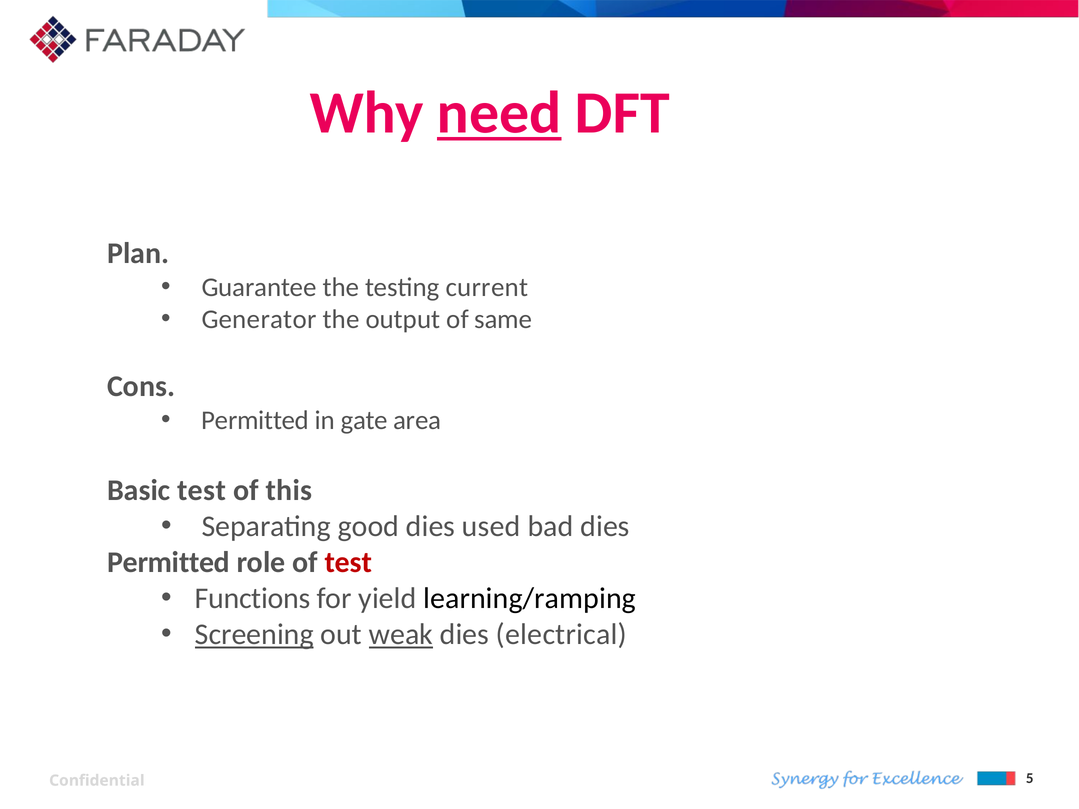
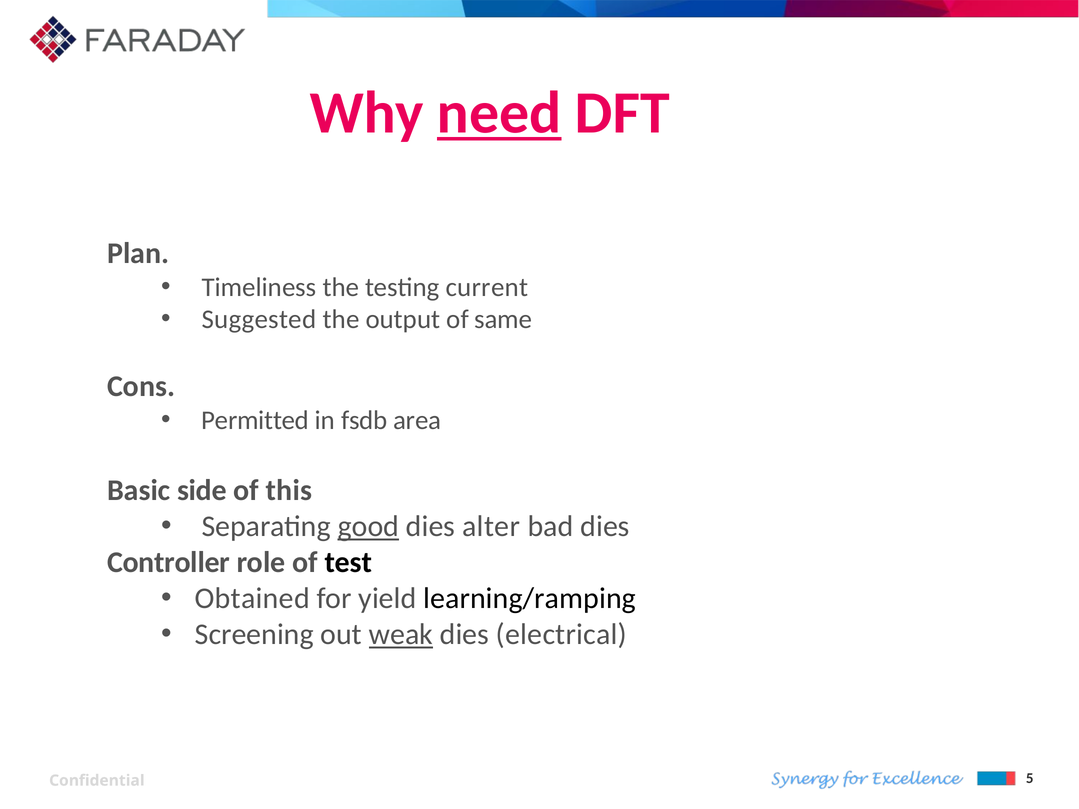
Guarantee: Guarantee -> Timeliness
Generator: Generator -> Suggested
gate: gate -> fsdb
Basic test: test -> side
good underline: none -> present
used: used -> alter
Permitted at (169, 563): Permitted -> Controller
test at (348, 563) colour: red -> black
Functions: Functions -> Obtained
Screening underline: present -> none
